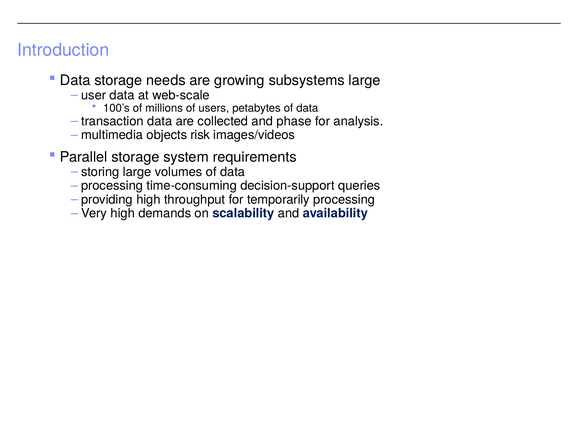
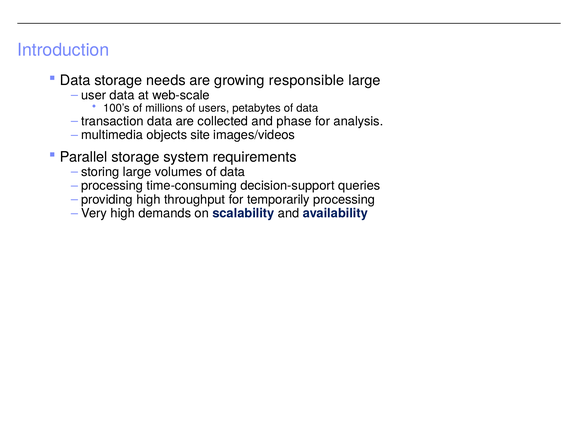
subsystems: subsystems -> responsible
risk: risk -> site
